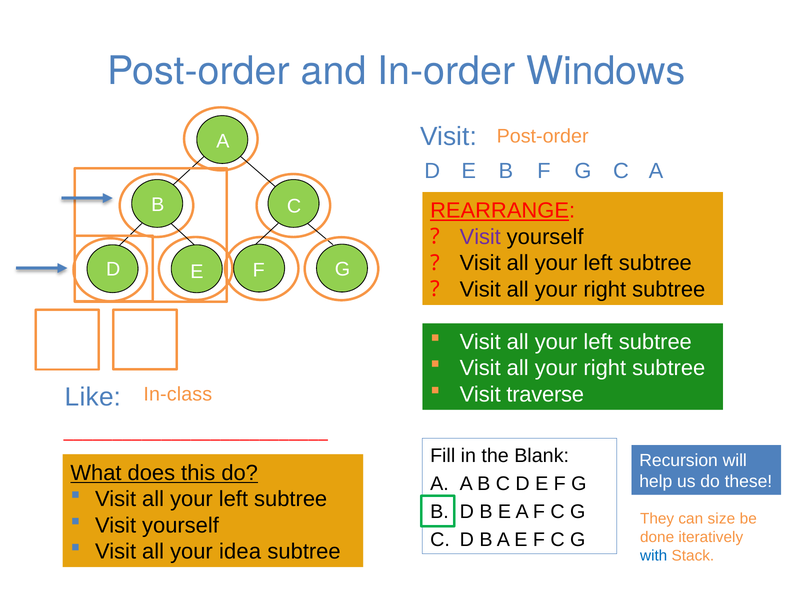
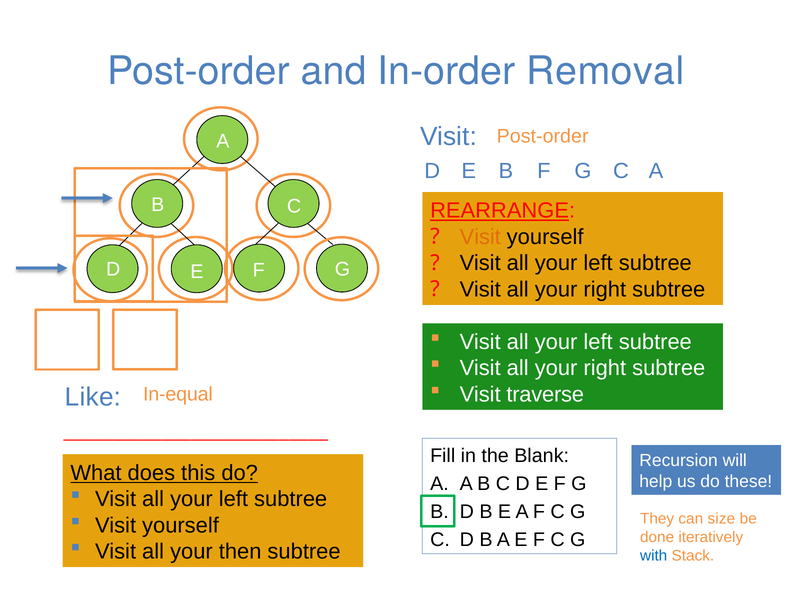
Windows: Windows -> Removal
Visit at (480, 237) colour: purple -> orange
In-class: In-class -> In-equal
idea: idea -> then
